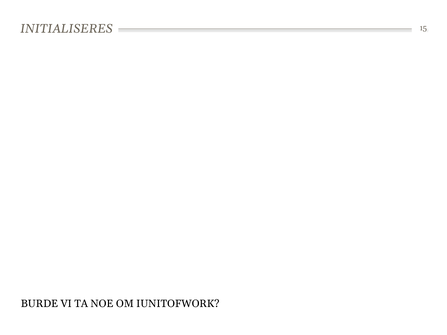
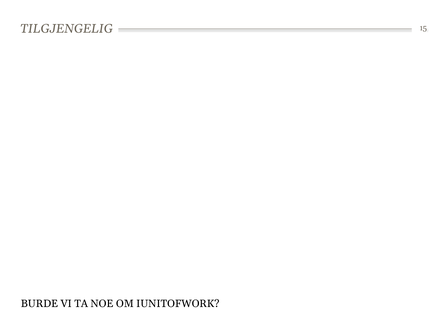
INITIALISERES: INITIALISERES -> TILGJENGELIG
